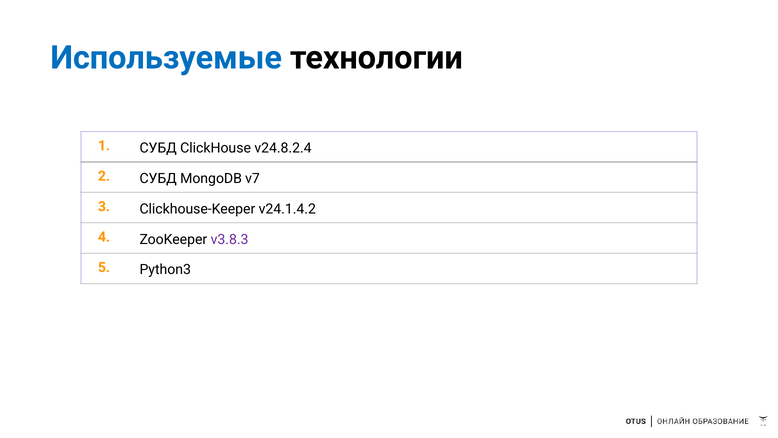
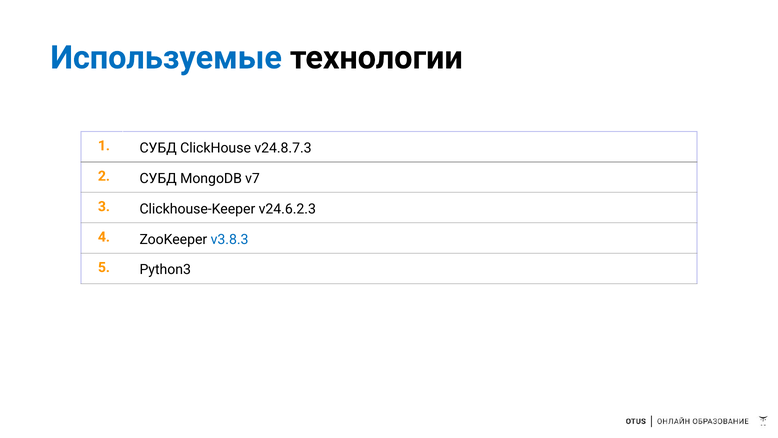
v24.8.2.4: v24.8.2.4 -> v24.8.7.3
v24.1.4.2: v24.1.4.2 -> v24.6.2.3
v3.8.3 colour: purple -> blue
